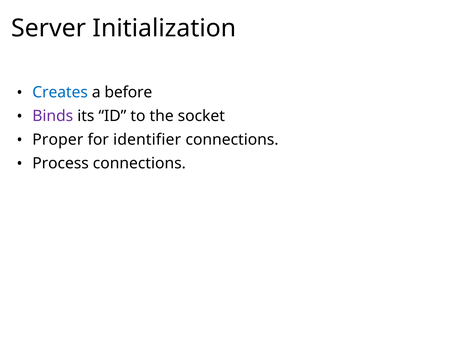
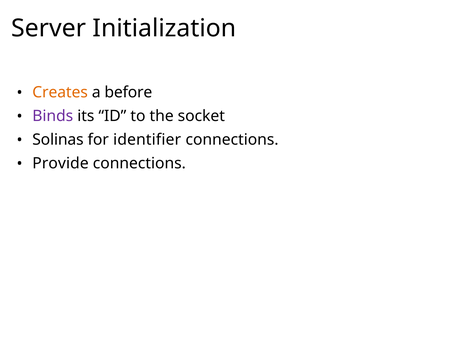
Creates colour: blue -> orange
Proper: Proper -> Solinas
Process: Process -> Provide
